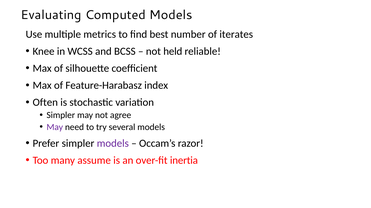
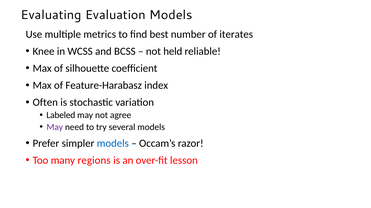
Computed: Computed -> Evaluation
Simpler at (61, 116): Simpler -> Labeled
models at (113, 144) colour: purple -> blue
assume: assume -> regions
inertia: inertia -> lesson
